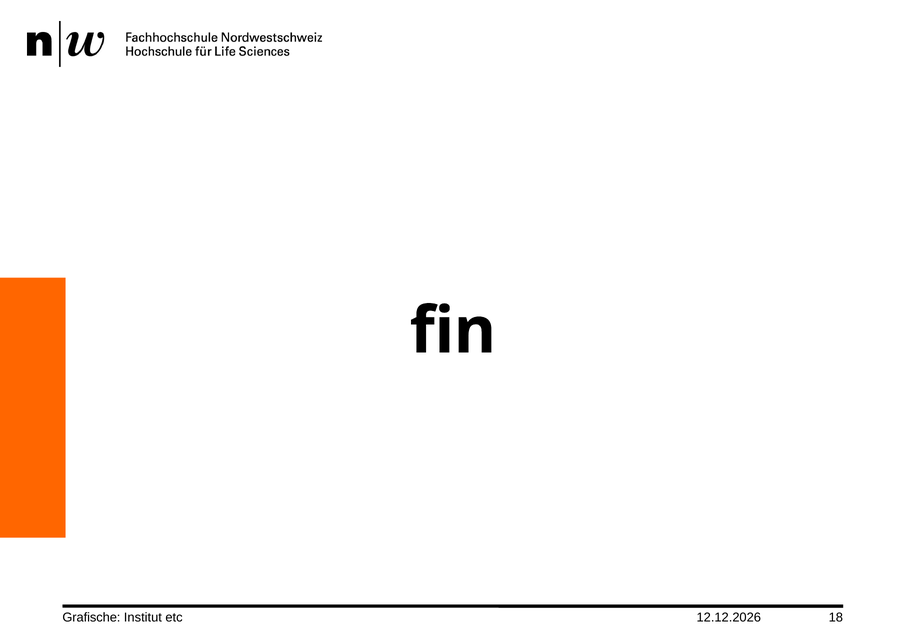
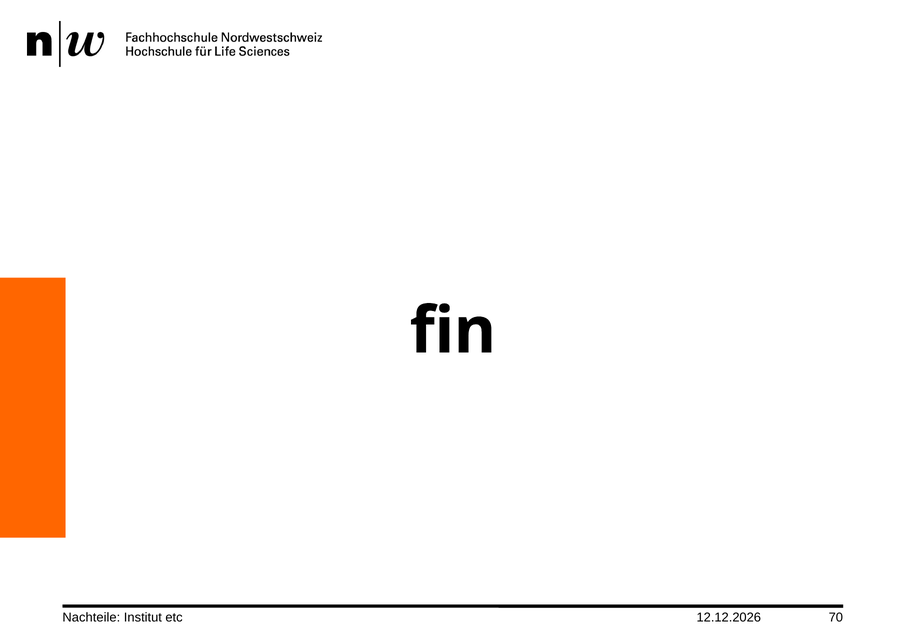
Grafische: Grafische -> Nachteile
18: 18 -> 70
